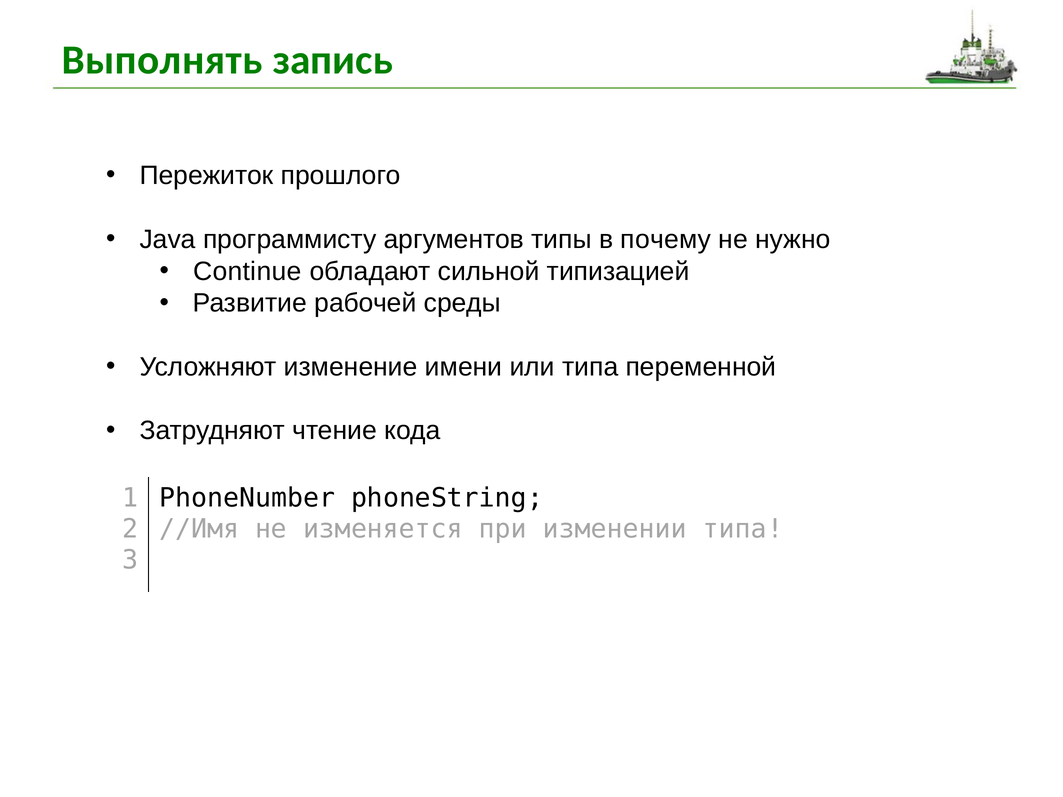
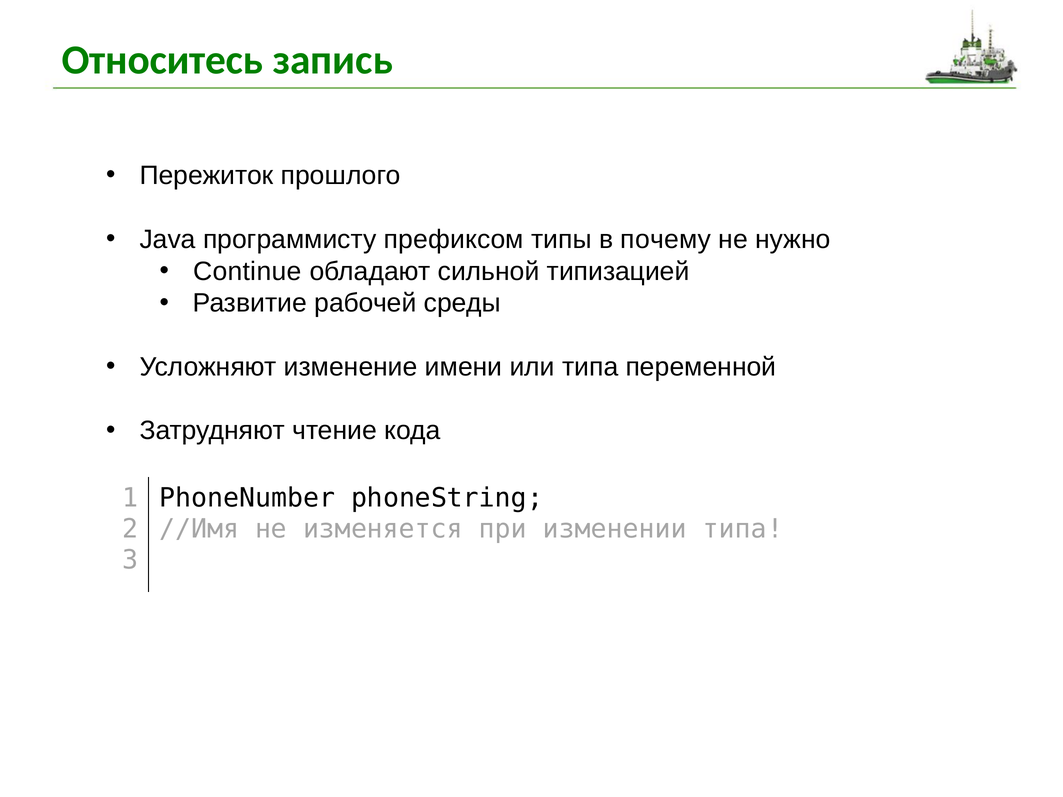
Выполнять: Выполнять -> Относитесь
аргументов: аргументов -> префиксом
